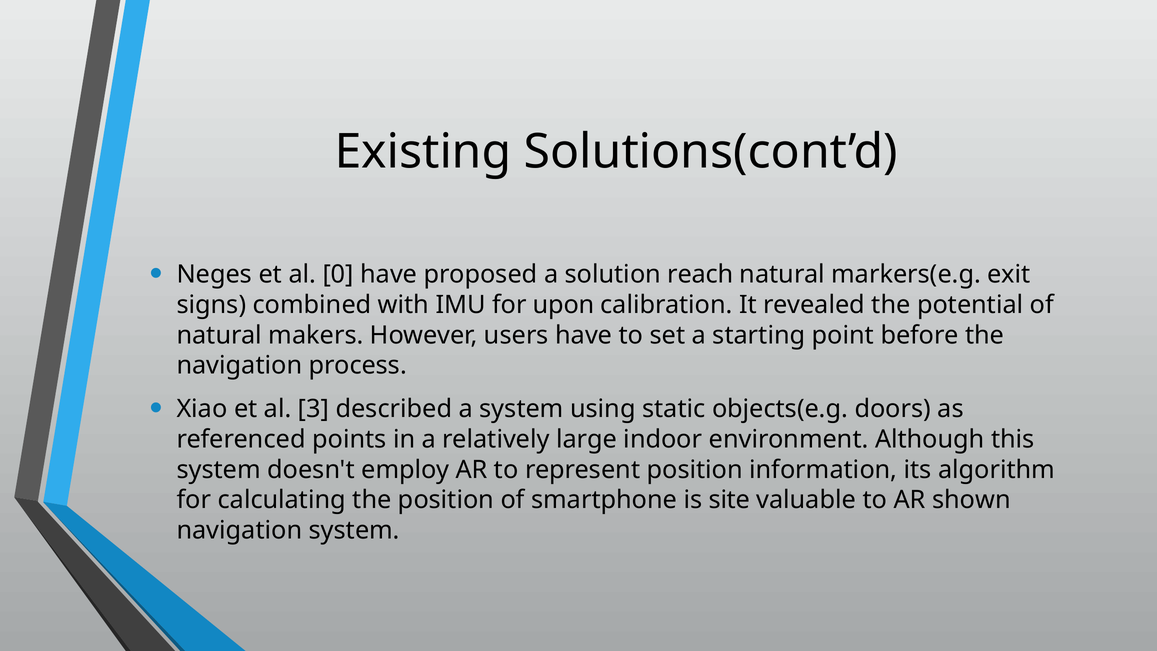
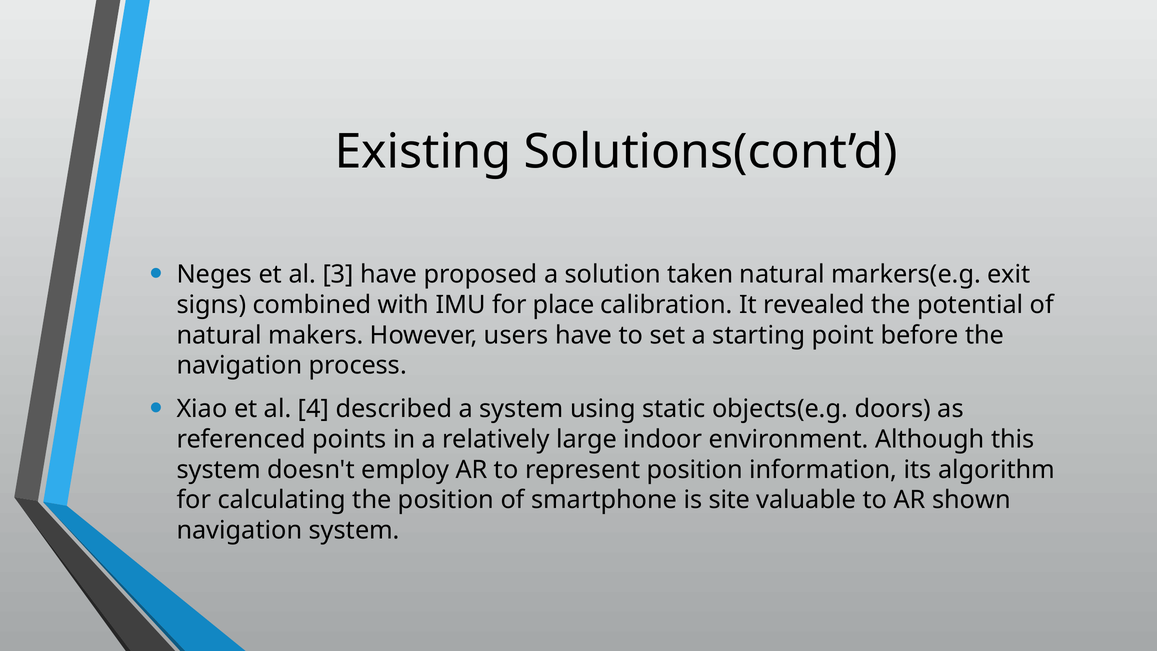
0: 0 -> 3
reach: reach -> taken
upon: upon -> place
3: 3 -> 4
